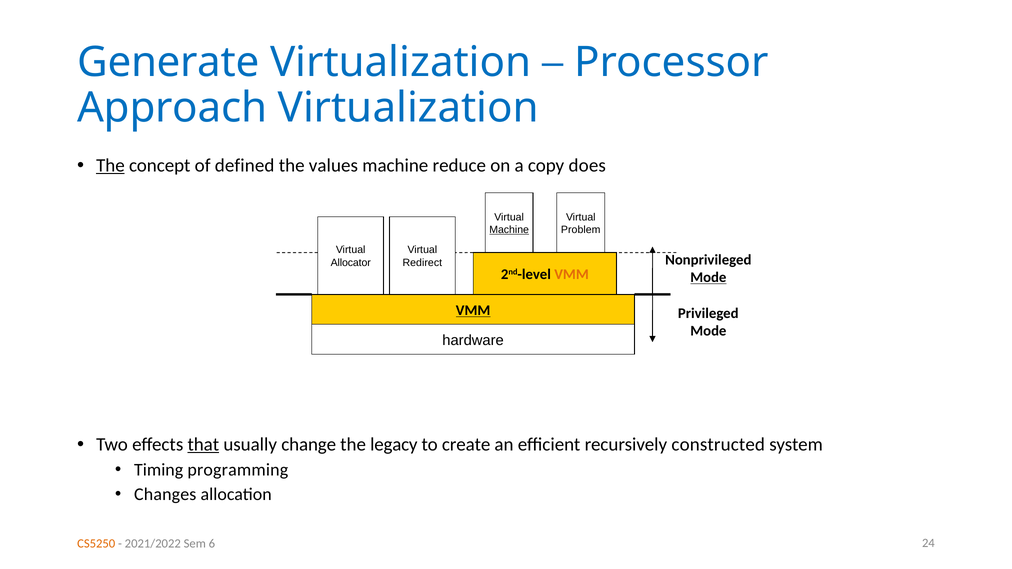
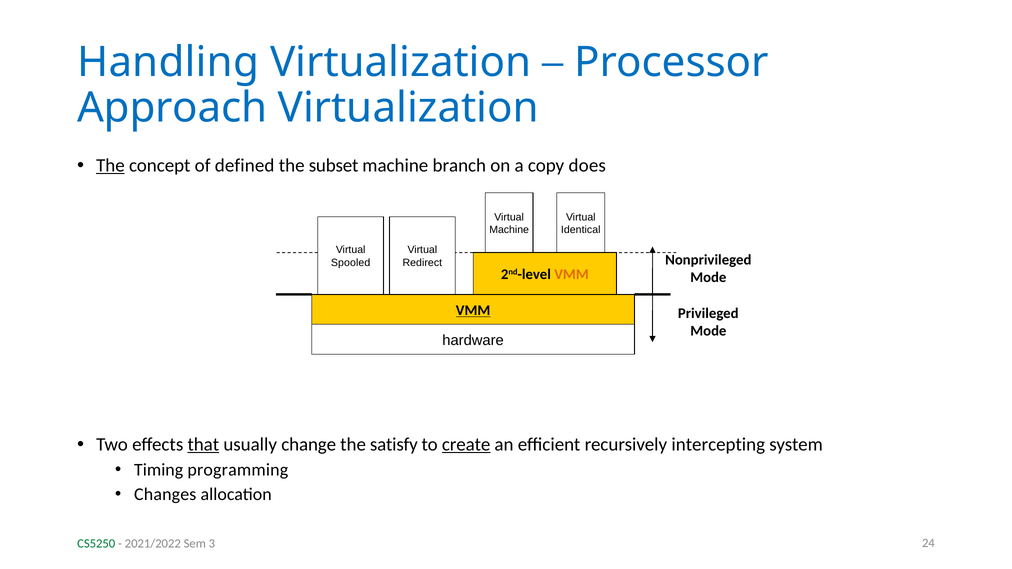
Generate: Generate -> Handling
values: values -> subset
reduce: reduce -> branch
Machine at (509, 230) underline: present -> none
Problem: Problem -> Identical
Allocator: Allocator -> Spooled
Mode at (708, 277) underline: present -> none
legacy: legacy -> satisfy
create underline: none -> present
constructed: constructed -> intercepting
CS5250 colour: orange -> green
6: 6 -> 3
